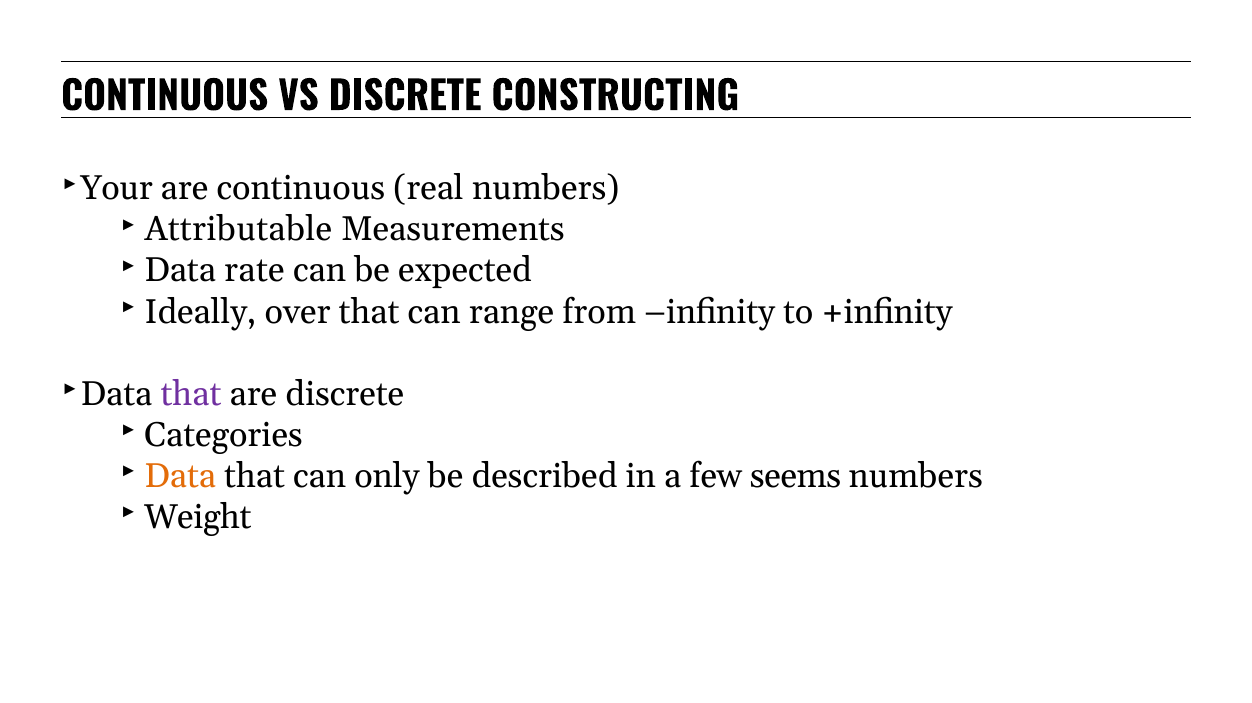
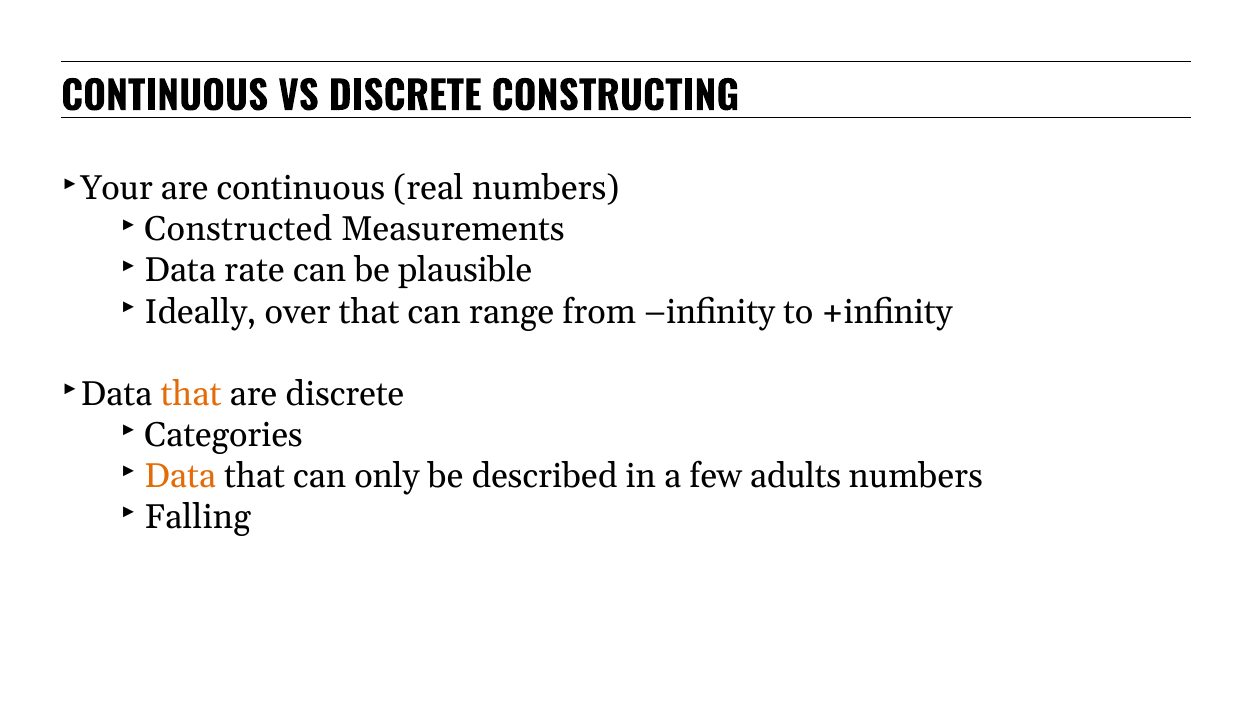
Attributable: Attributable -> Constructed
expected: expected -> plausible
that at (191, 394) colour: purple -> orange
seems: seems -> adults
Weight: Weight -> Falling
